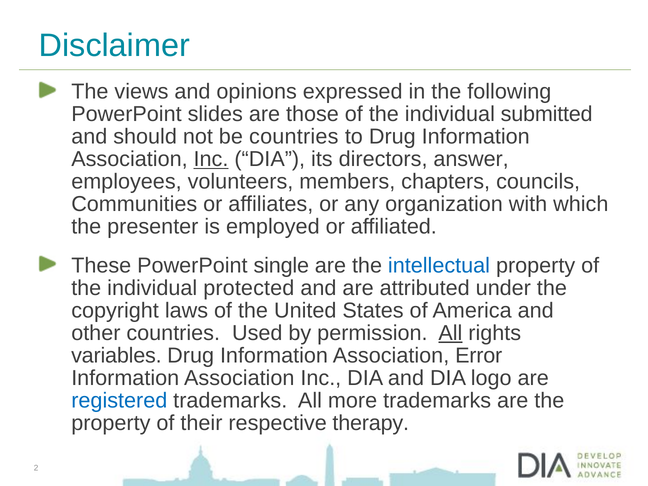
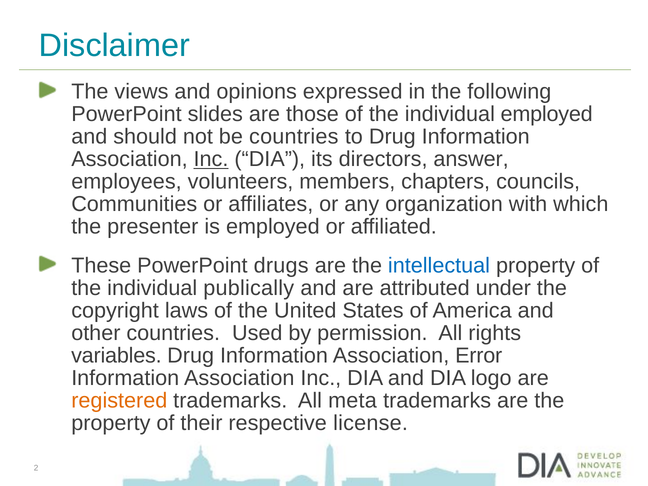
individual submitted: submitted -> employed
single: single -> drugs
protected: protected -> publically
All at (450, 333) underline: present -> none
registered colour: blue -> orange
more: more -> meta
therapy: therapy -> license
